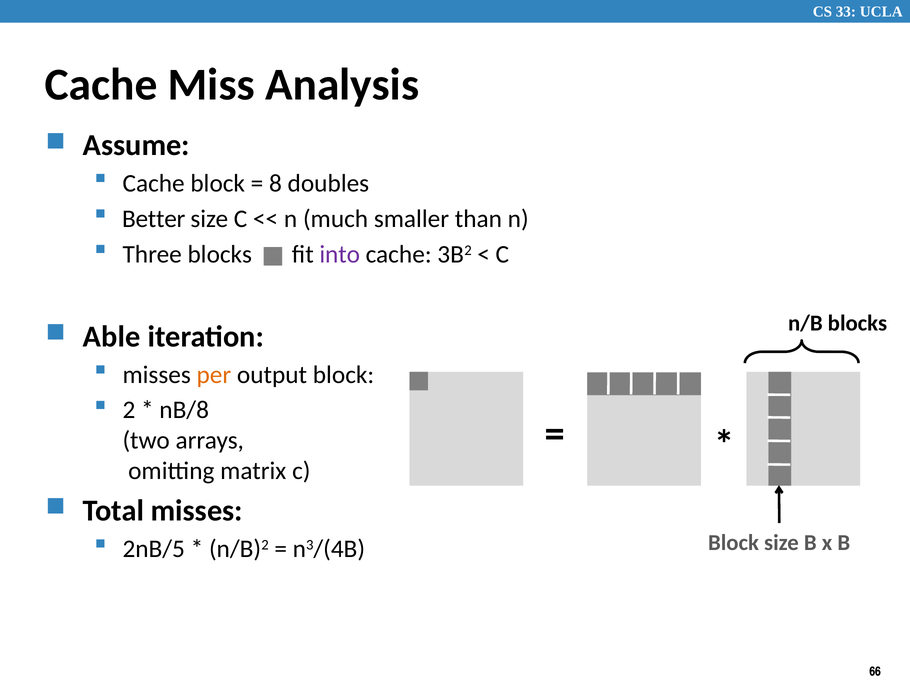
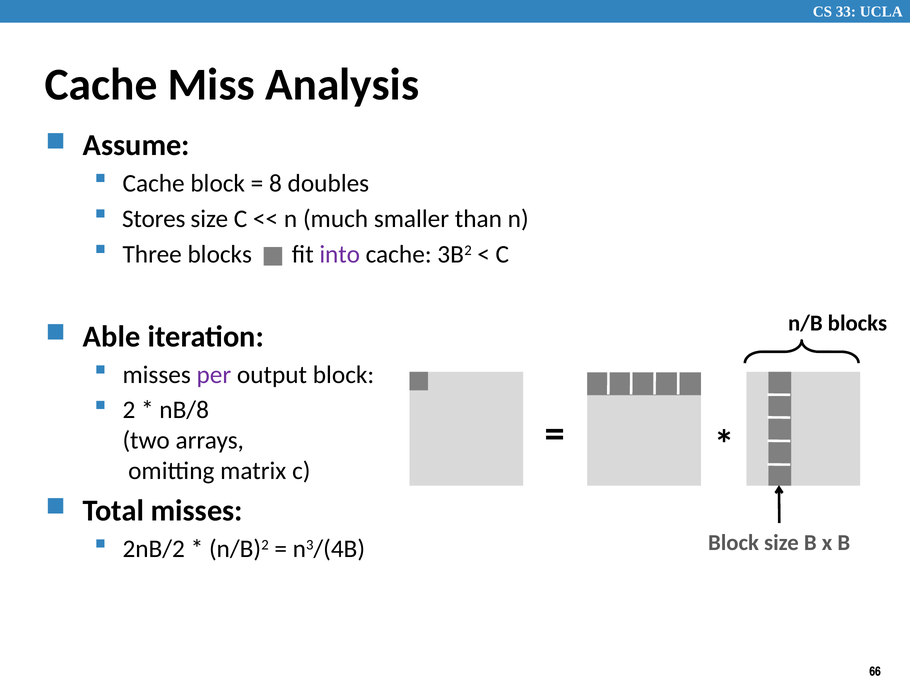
Better: Better -> Stores
per colour: orange -> purple
2nB/5: 2nB/5 -> 2nB/2
